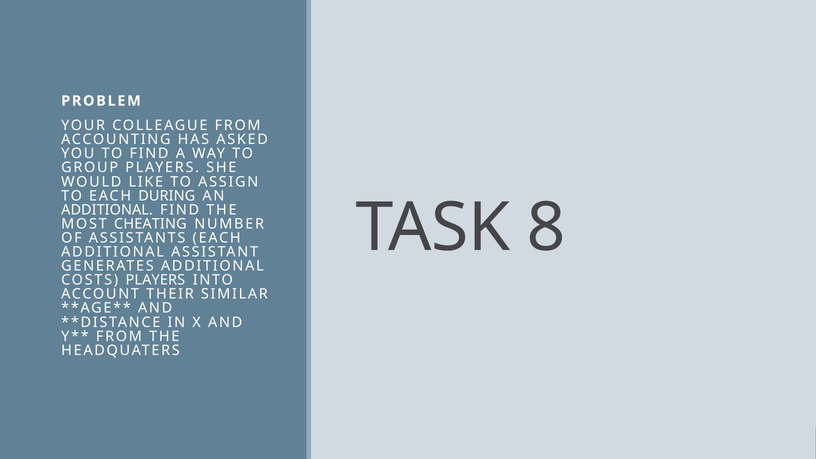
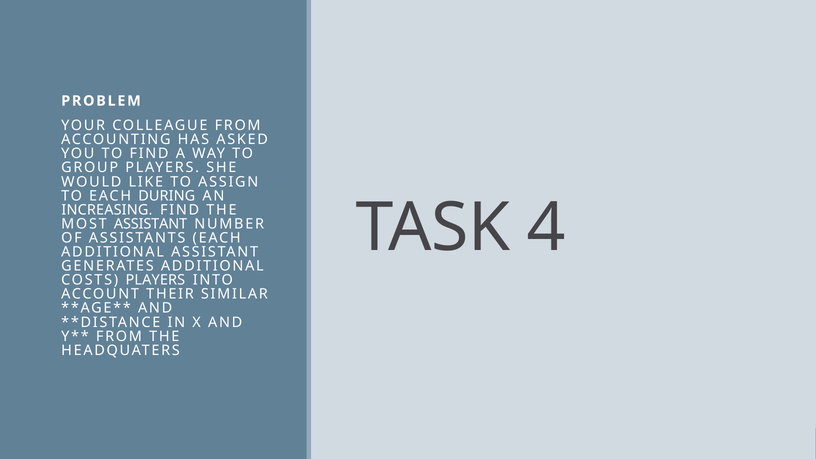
ADDITIONAL at (107, 210): ADDITIONAL -> INCREASING
8: 8 -> 4
MOST CHEATING: CHEATING -> ASSISTANT
